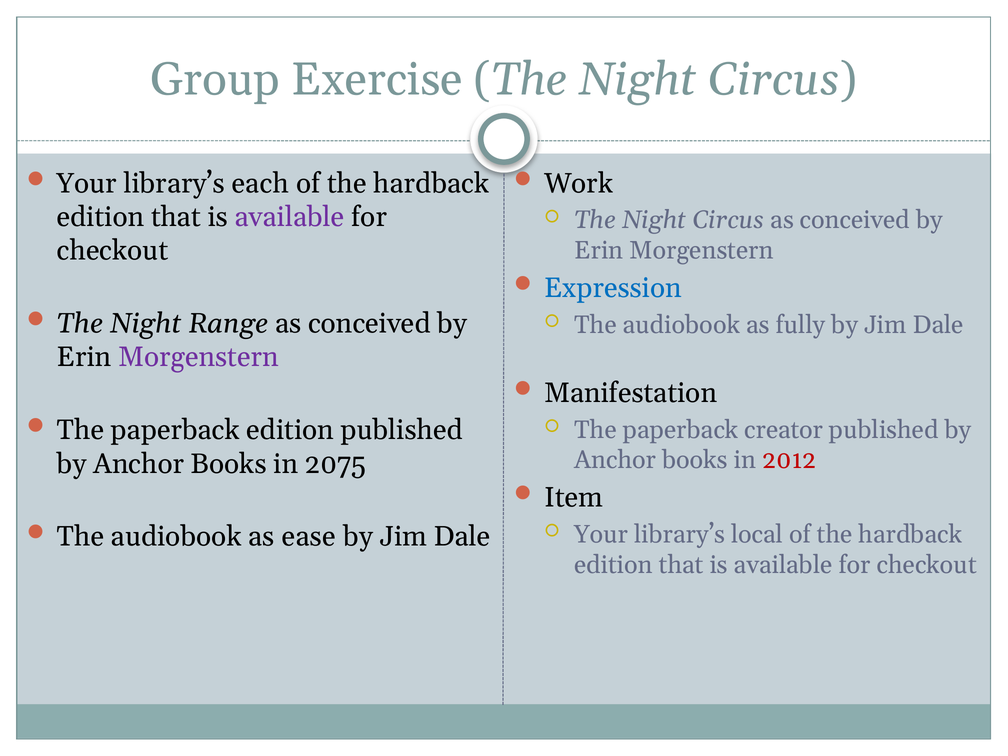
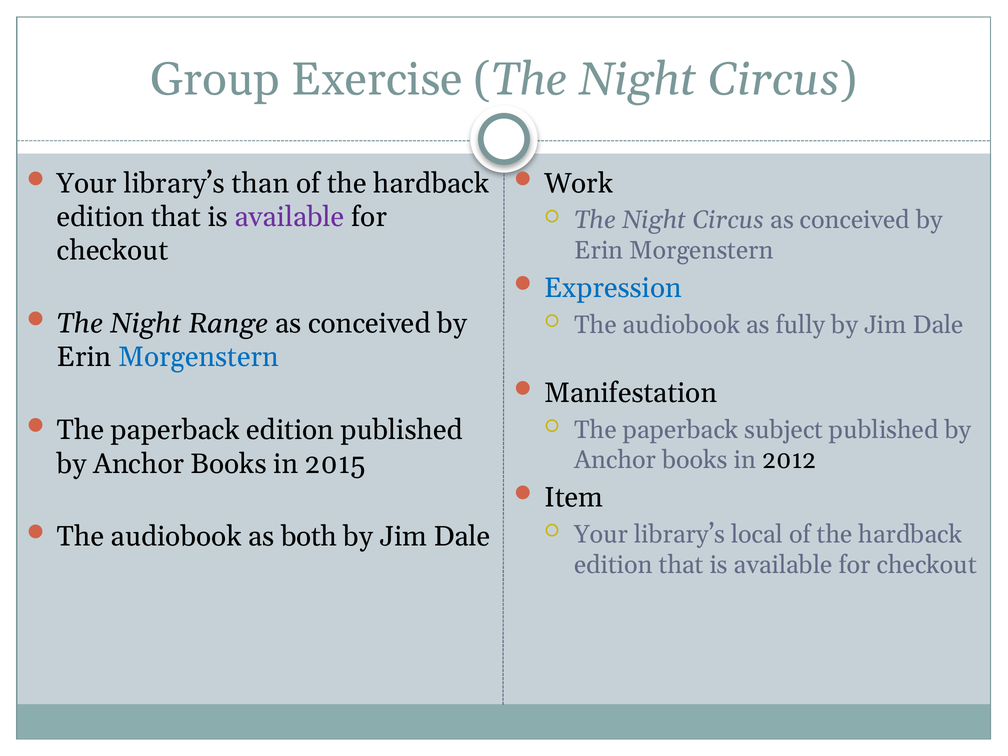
each: each -> than
Morgenstern at (198, 357) colour: purple -> blue
creator: creator -> subject
2012 colour: red -> black
2075: 2075 -> 2015
ease: ease -> both
